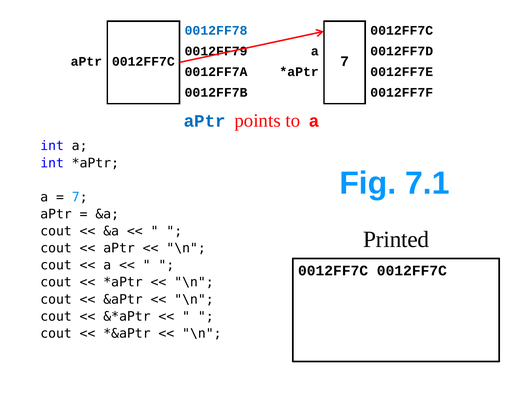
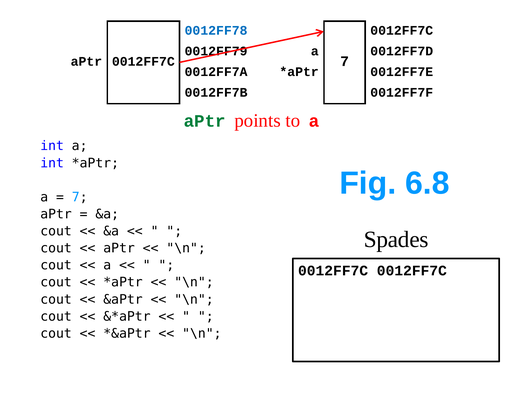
aPtr at (205, 121) colour: blue -> green
7.1: 7.1 -> 6.8
Printed: Printed -> Spades
